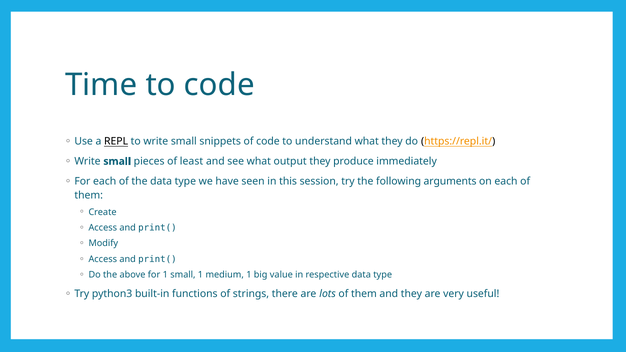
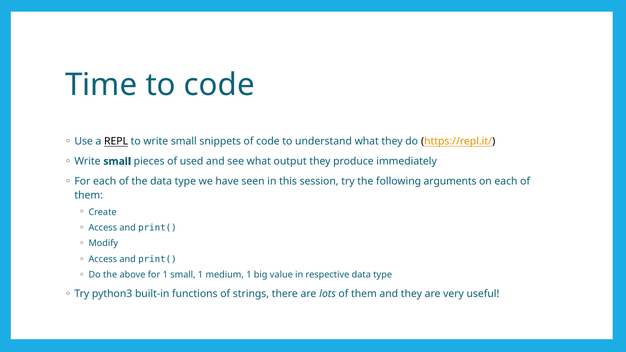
least: least -> used
